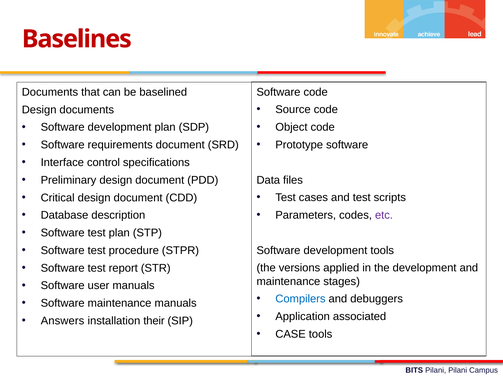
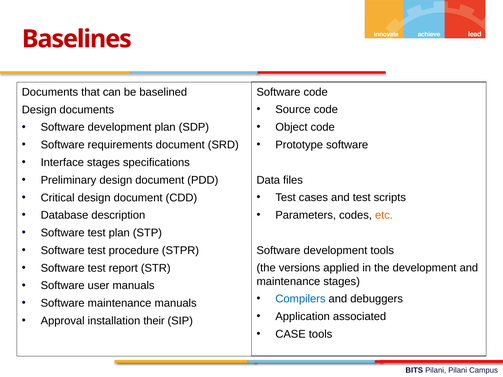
Interface control: control -> stages
etc colour: purple -> orange
Answers: Answers -> Approval
